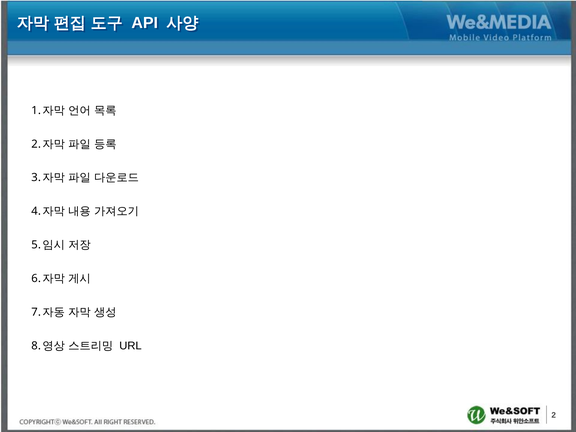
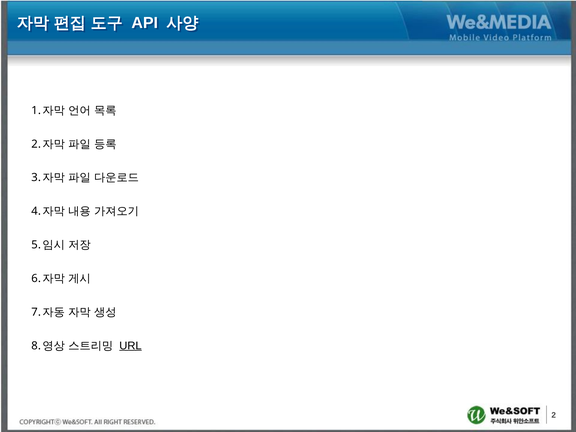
URL underline: none -> present
